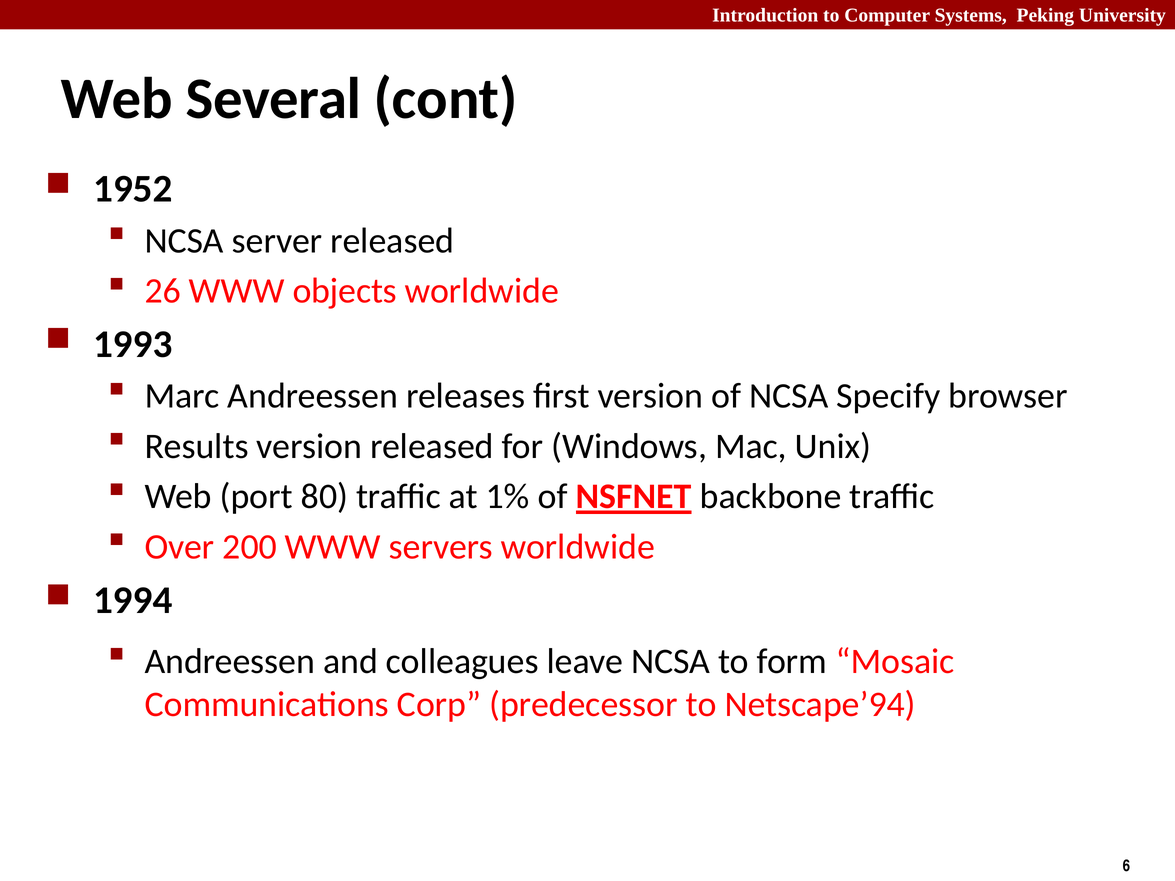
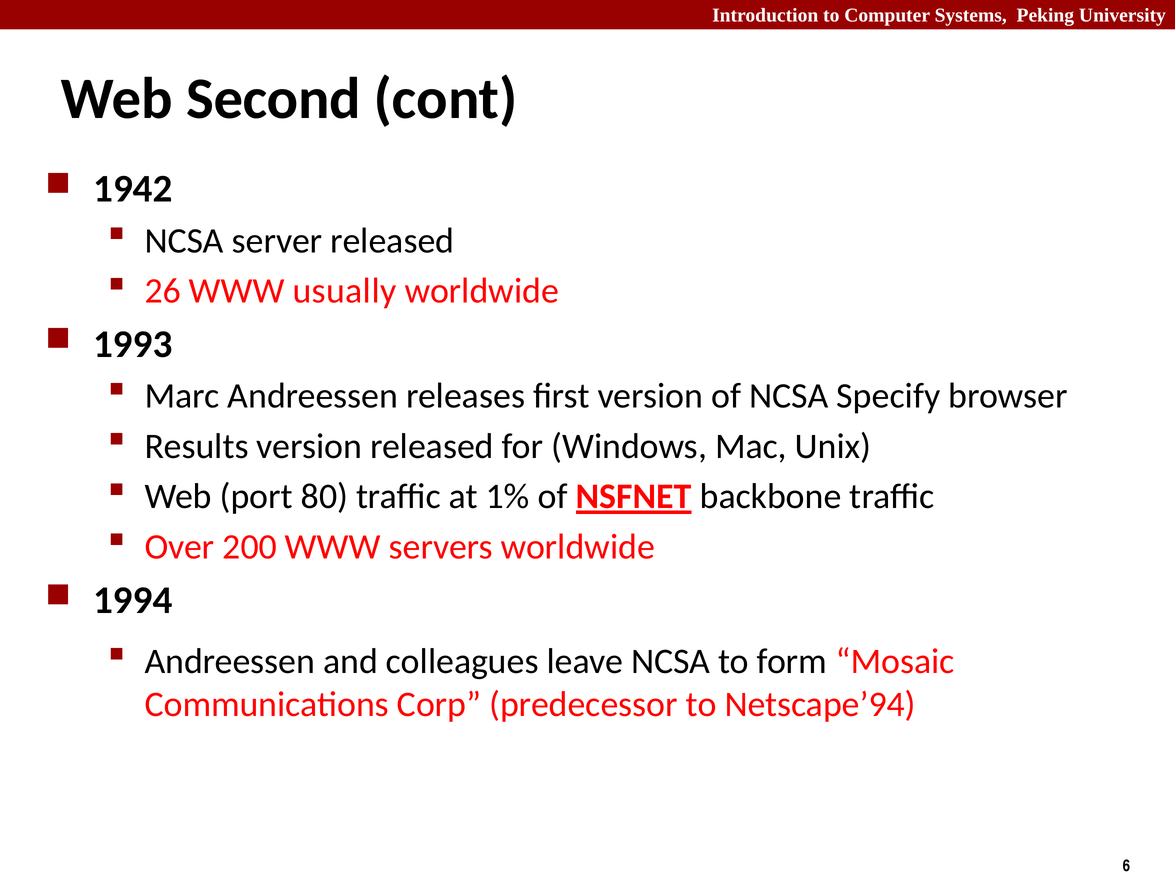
Several: Several -> Second
1952: 1952 -> 1942
objects: objects -> usually
